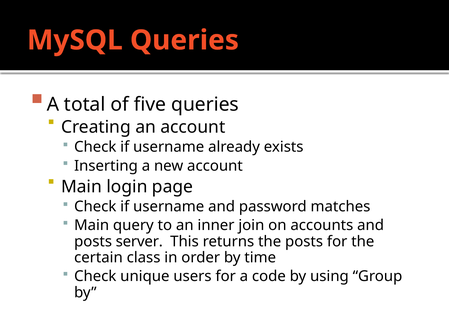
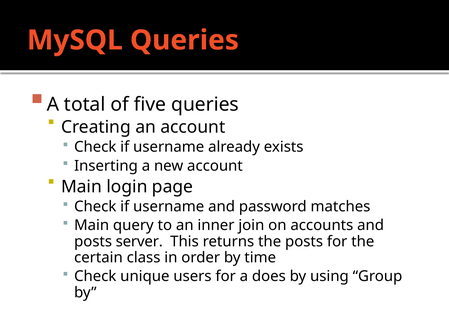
code: code -> does
